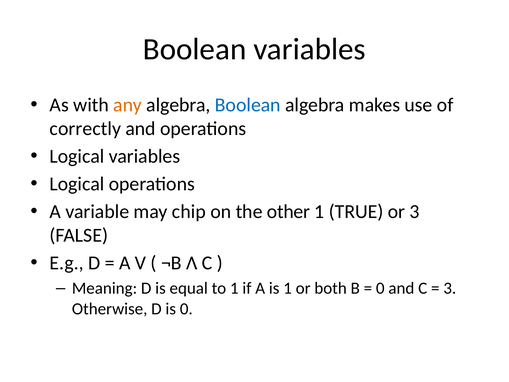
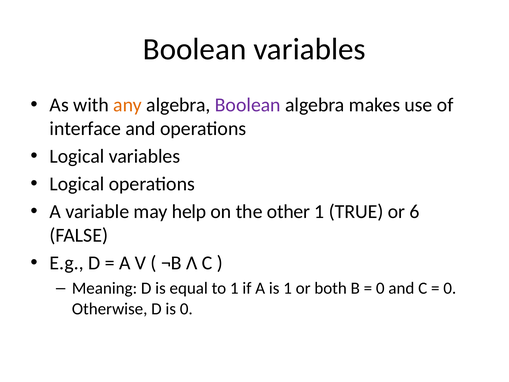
Boolean at (248, 105) colour: blue -> purple
correctly: correctly -> interface
chip: chip -> help
or 3: 3 -> 6
3 at (450, 288): 3 -> 0
